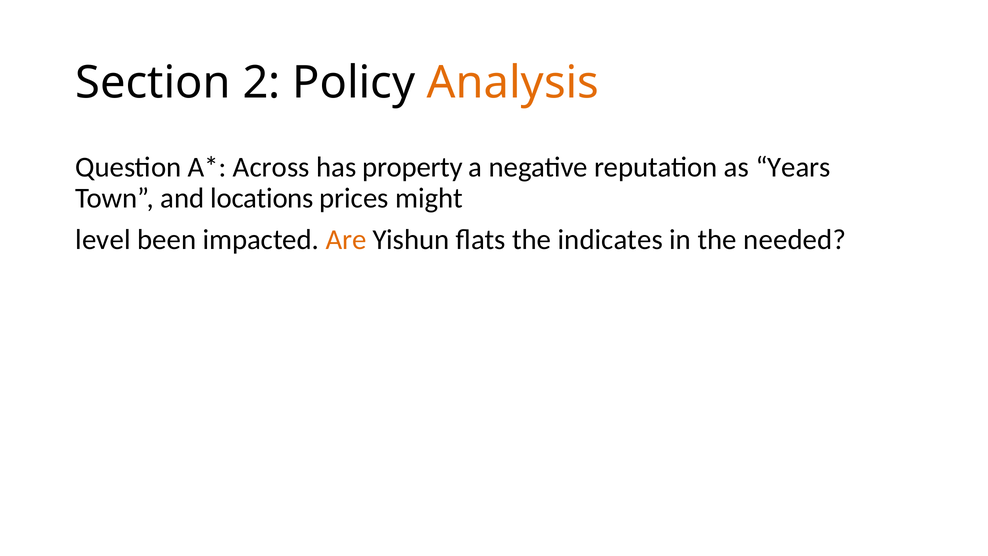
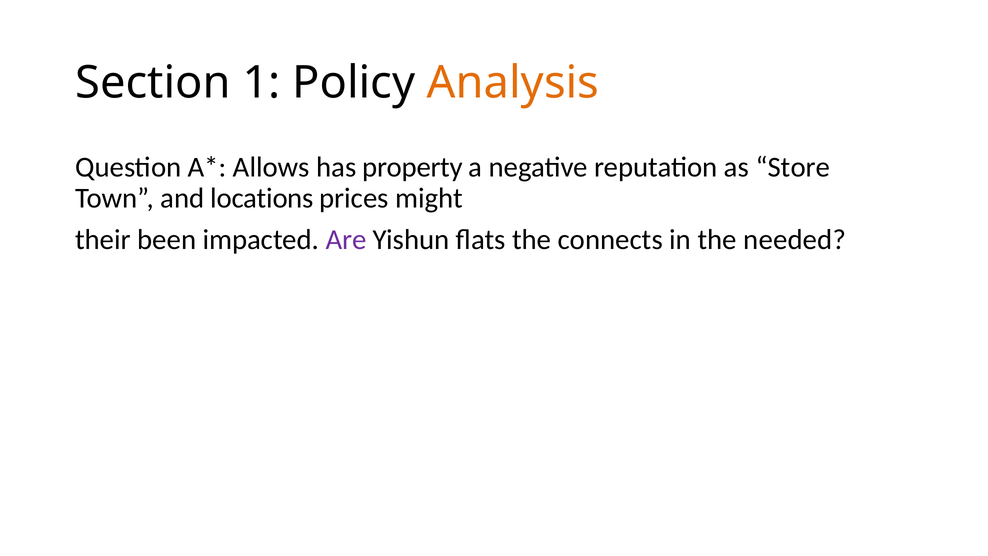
2: 2 -> 1
Across: Across -> Allows
Years: Years -> Store
level: level -> their
Are colour: orange -> purple
indicates: indicates -> connects
